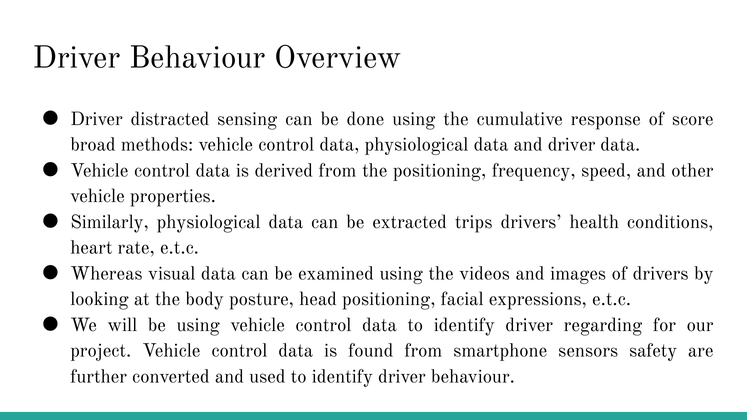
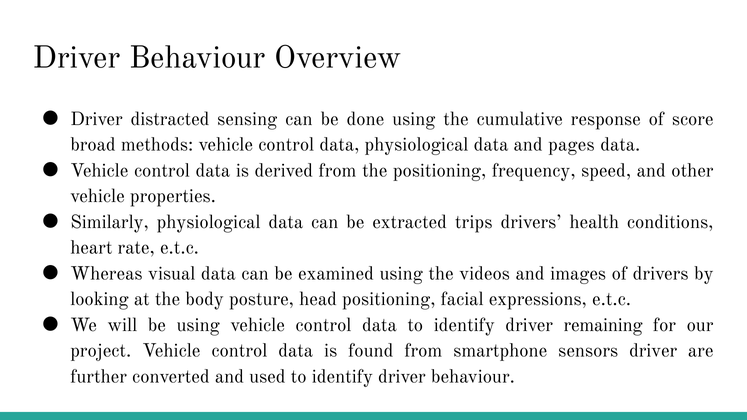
and driver: driver -> pages
regarding: regarding -> remaining
sensors safety: safety -> driver
